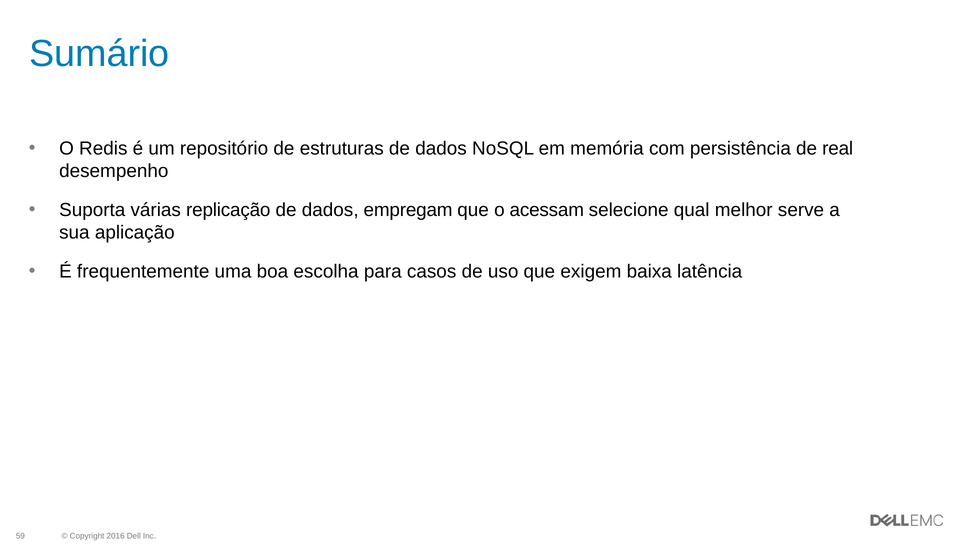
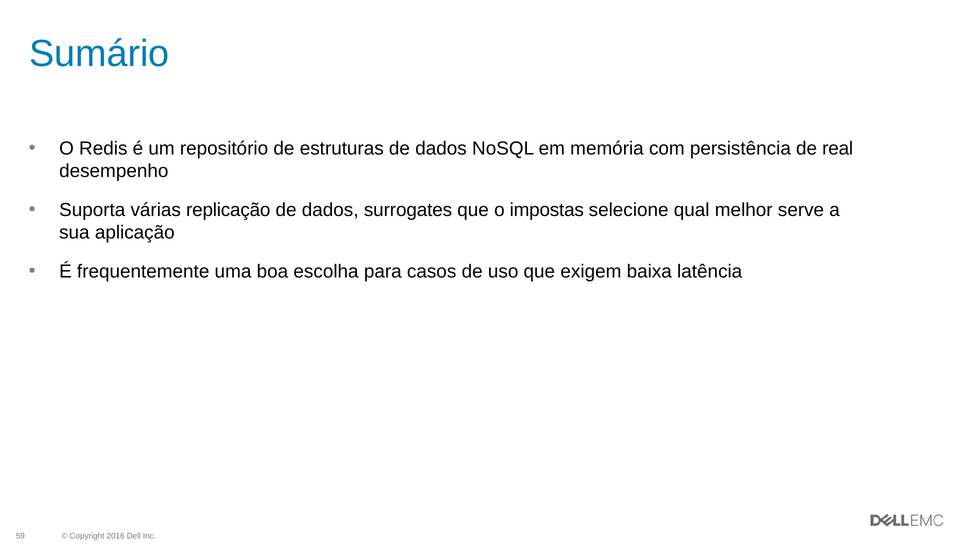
empregam: empregam -> surrogates
acessam: acessam -> impostas
